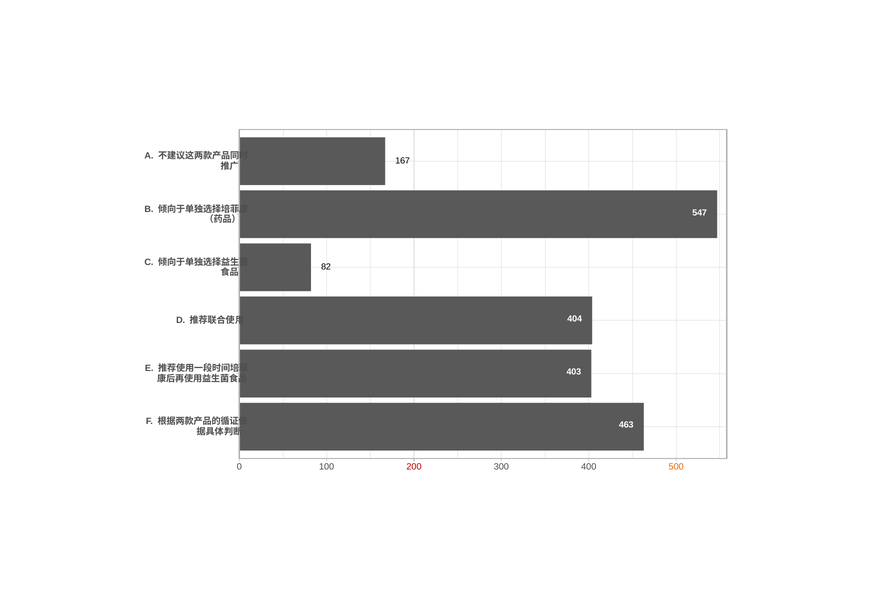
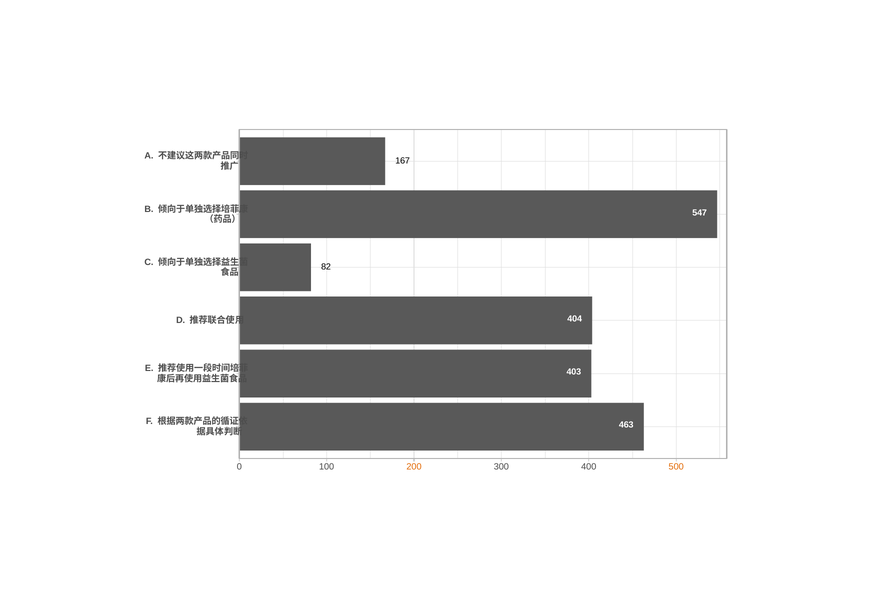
200 colour: red -> orange
